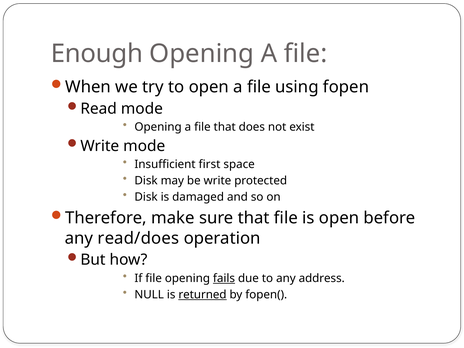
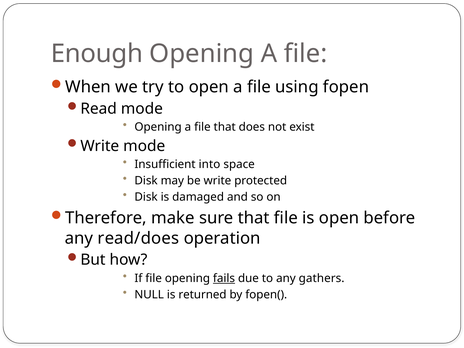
first: first -> into
address: address -> gathers
returned underline: present -> none
